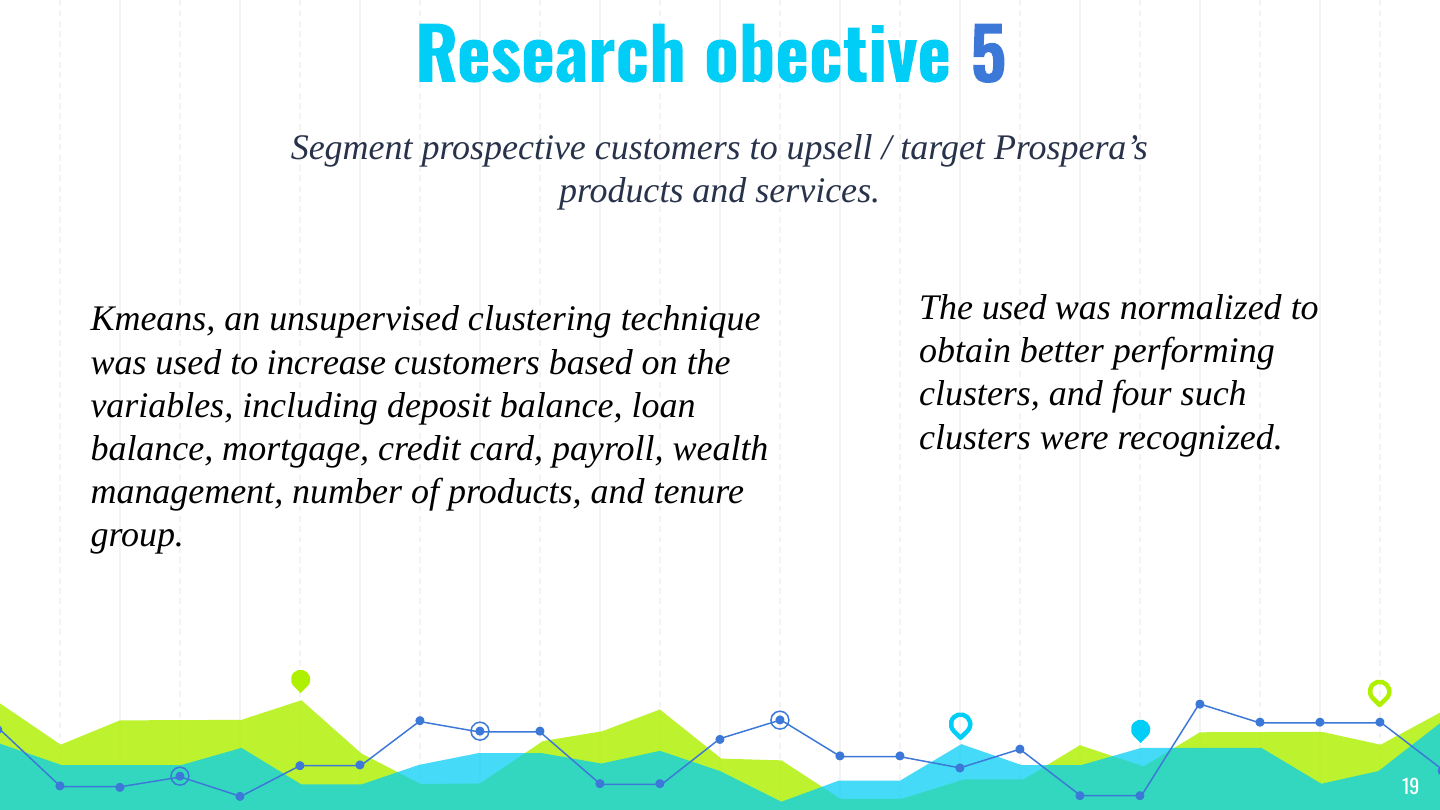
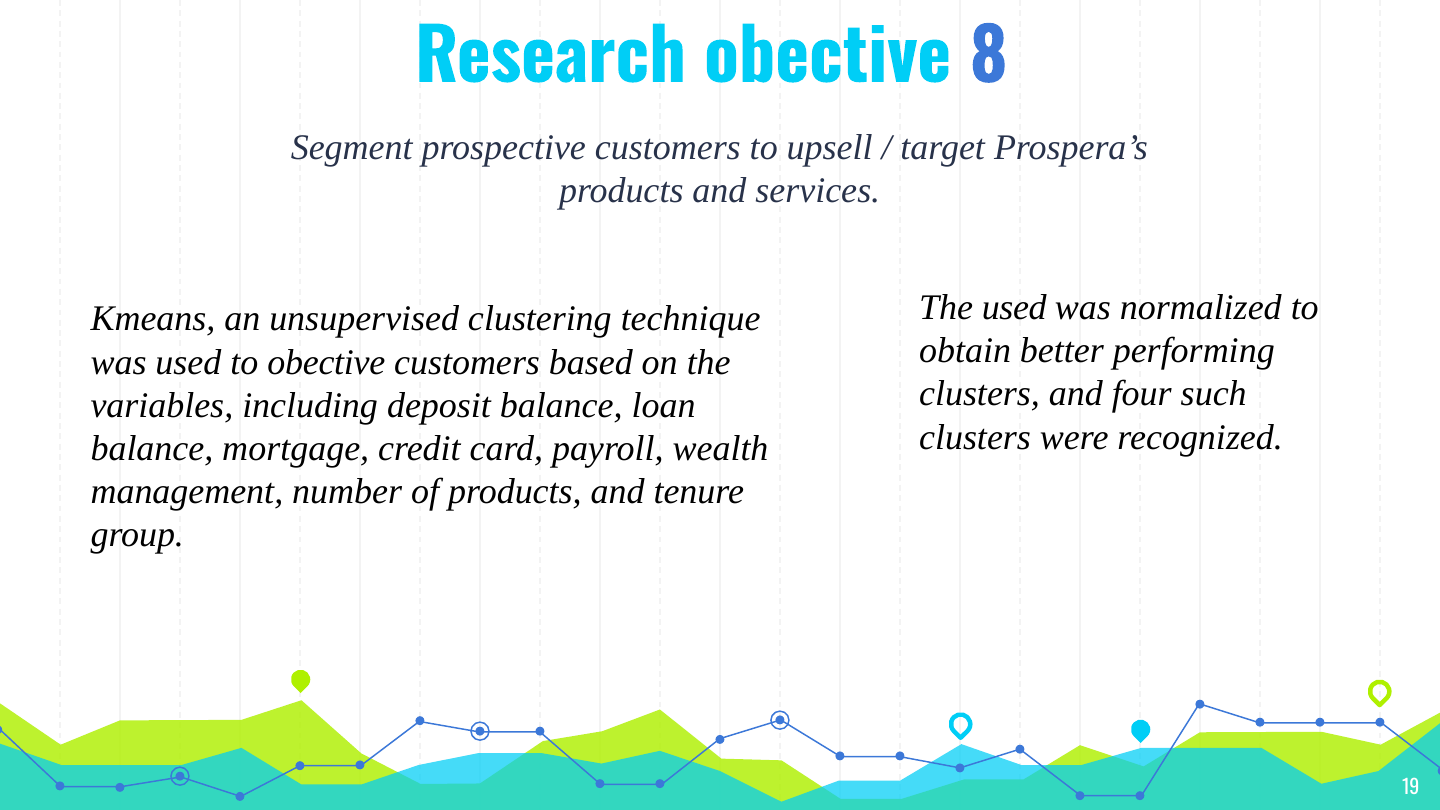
5: 5 -> 8
to increase: increase -> obective
